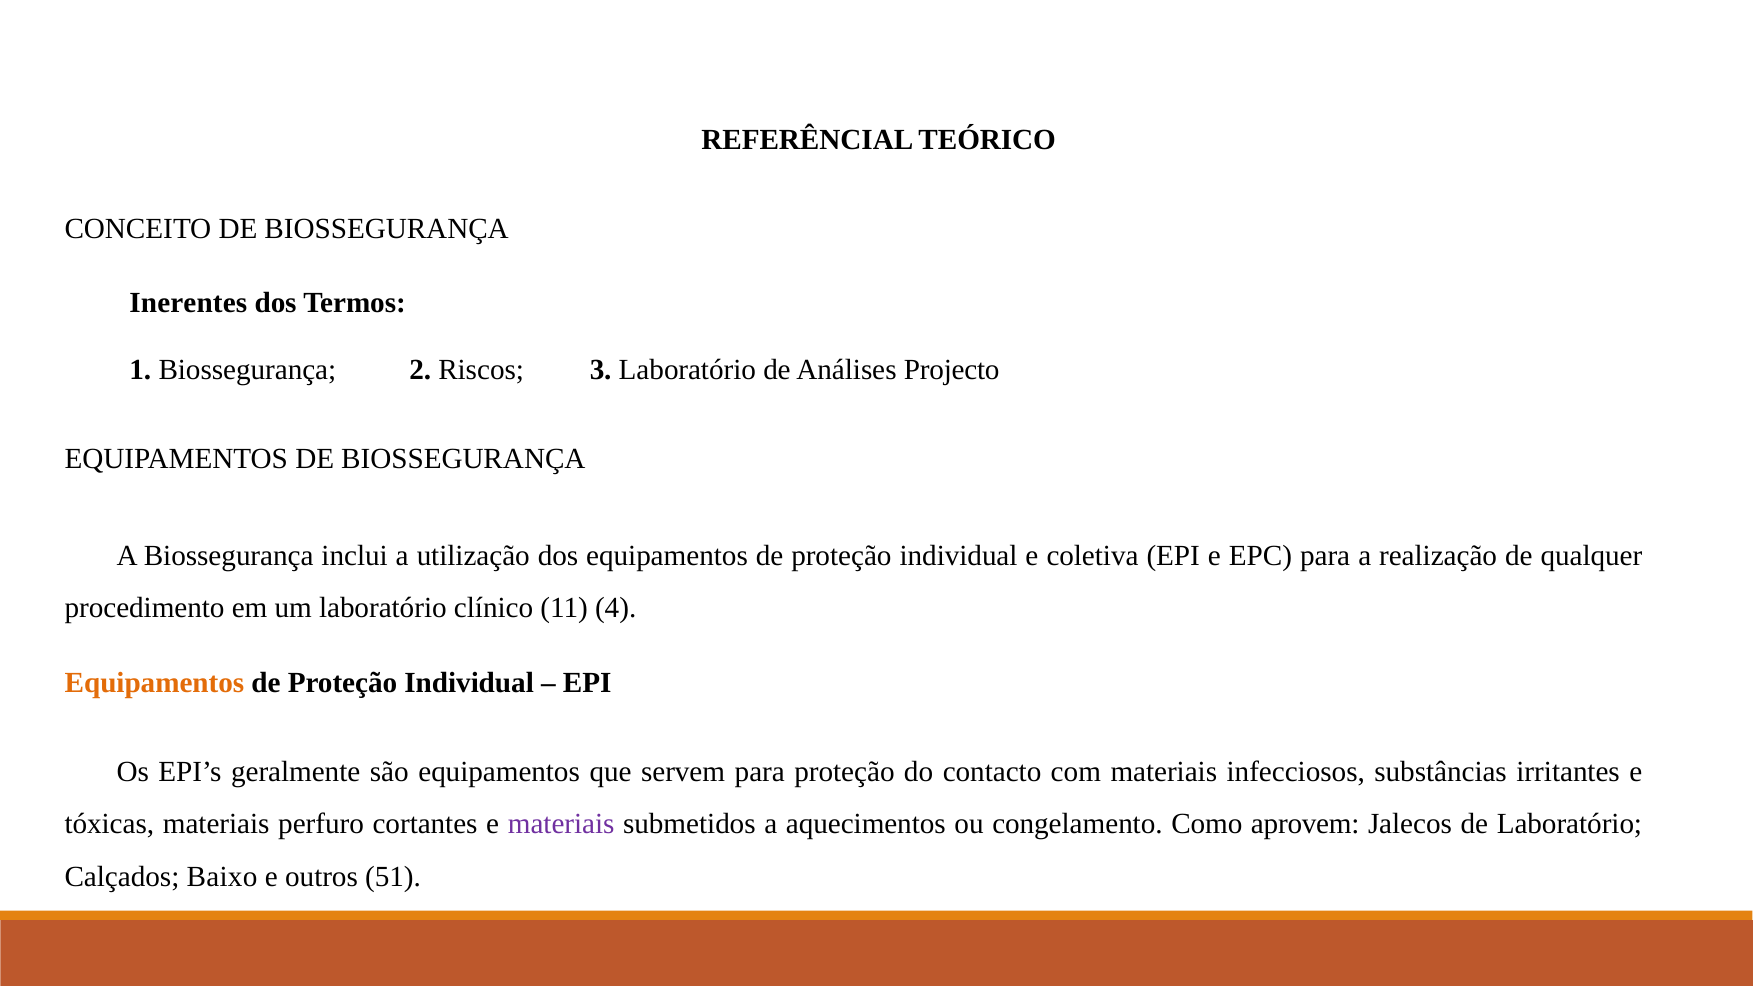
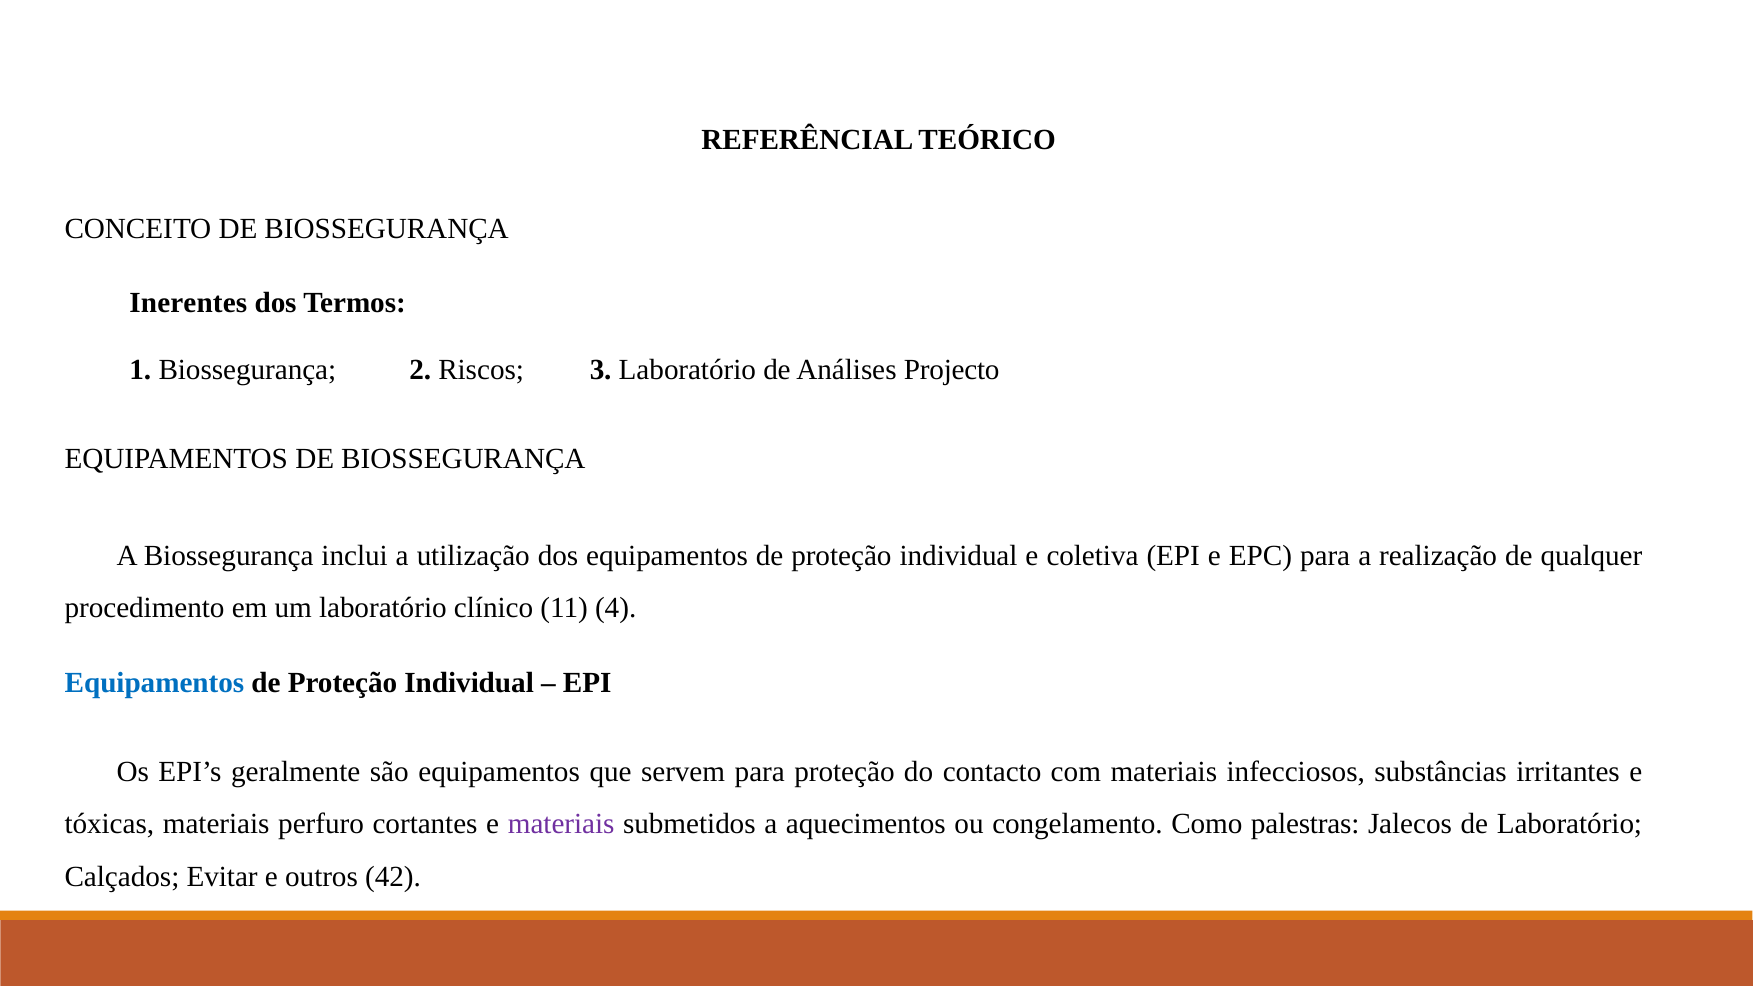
Equipamentos at (154, 683) colour: orange -> blue
aprovem: aprovem -> palestras
Baixo: Baixo -> Evitar
51: 51 -> 42
